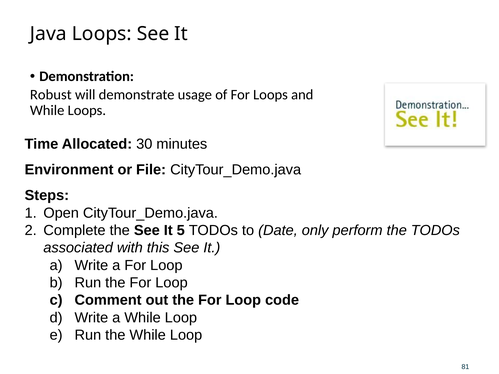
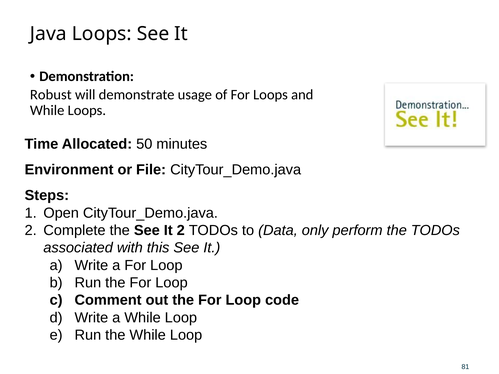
30: 30 -> 50
It 5: 5 -> 2
Date: Date -> Data
